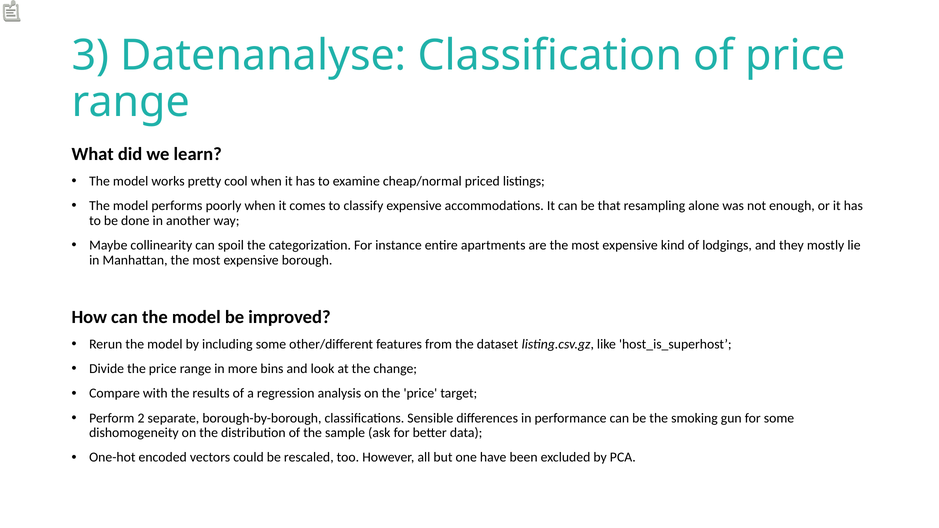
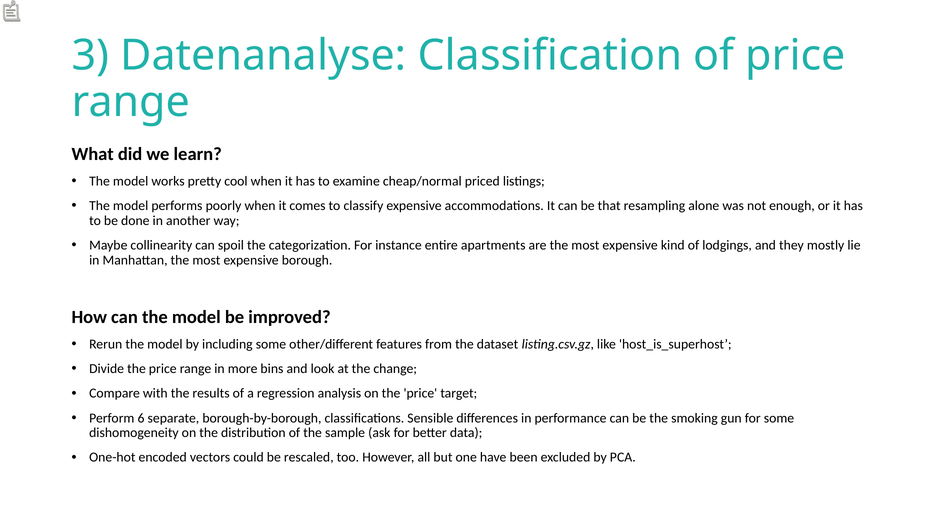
2: 2 -> 6
